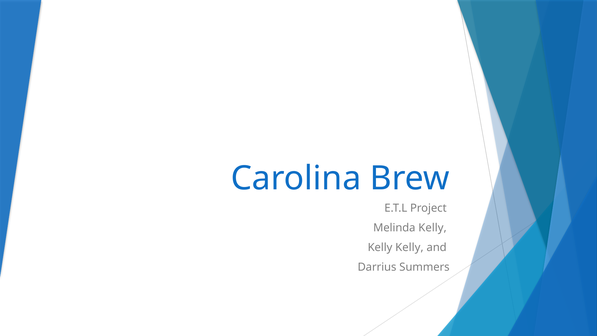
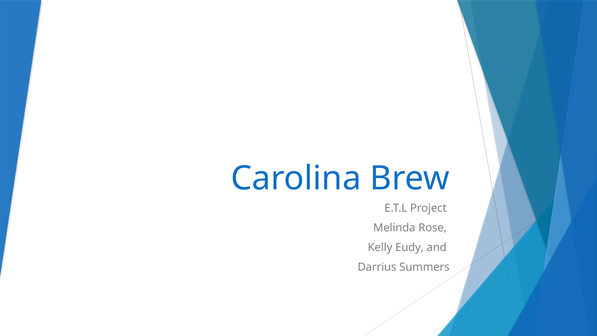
Melinda Kelly: Kelly -> Rose
Kelly at (409, 247): Kelly -> Eudy
